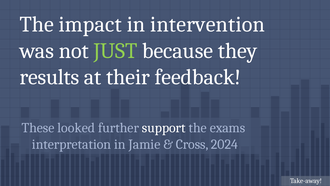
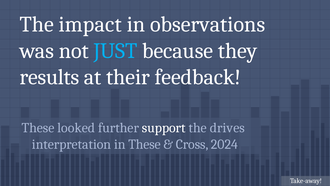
intervention: intervention -> observations
JUST colour: light green -> light blue
exams: exams -> drives
in Jamie: Jamie -> These
